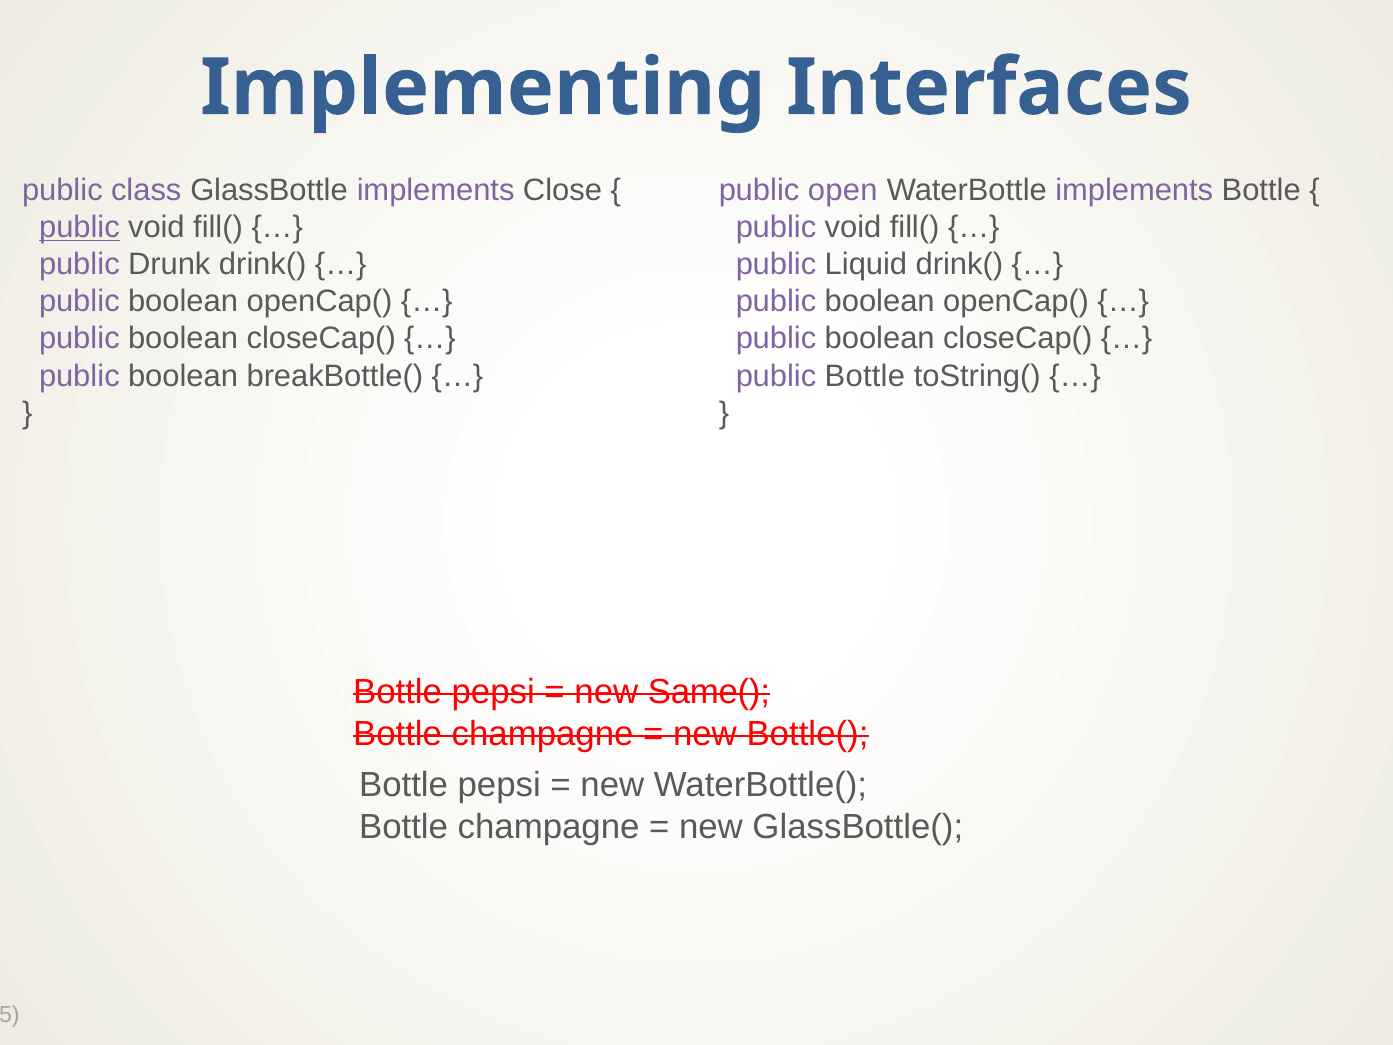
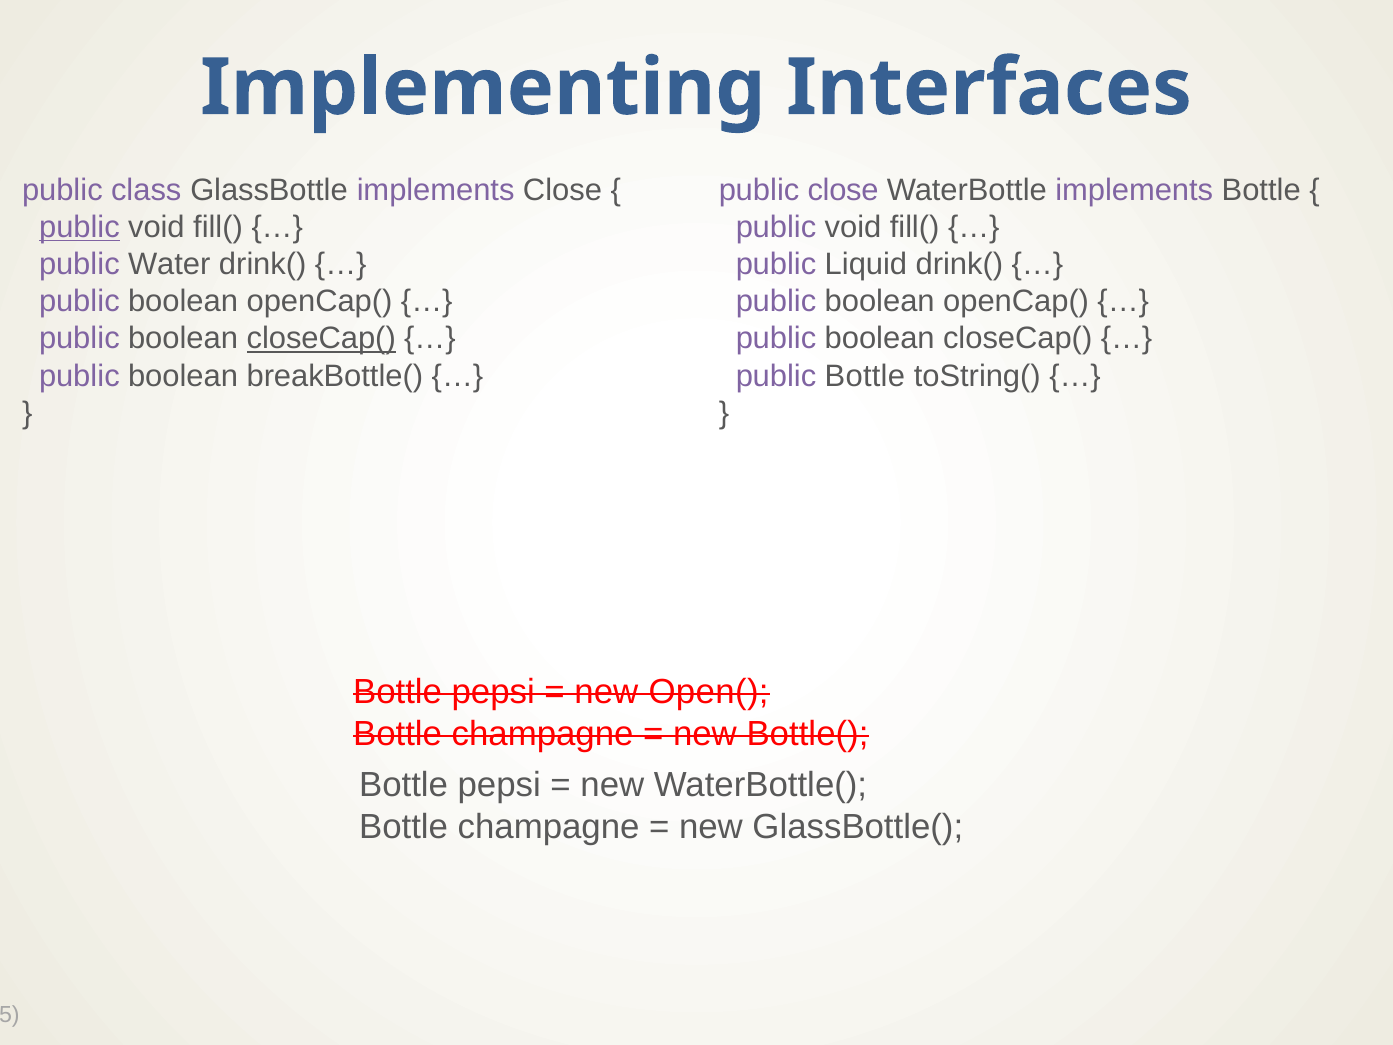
public open: open -> close
Drunk: Drunk -> Water
closeCap( at (321, 339) underline: none -> present
Same(: Same( -> Open(
